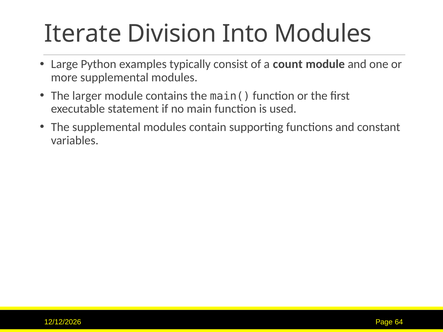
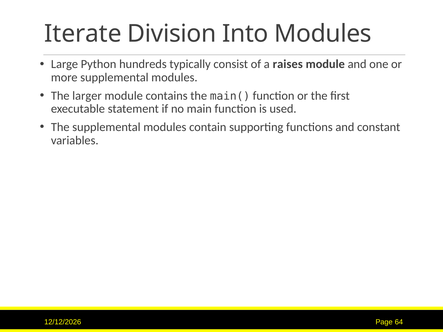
examples: examples -> hundreds
count: count -> raises
